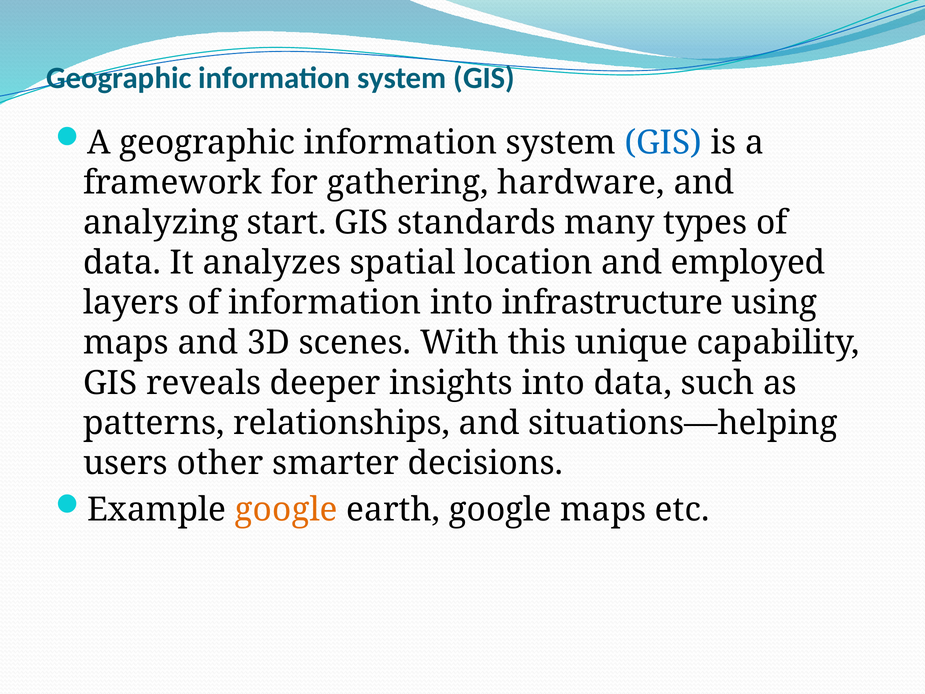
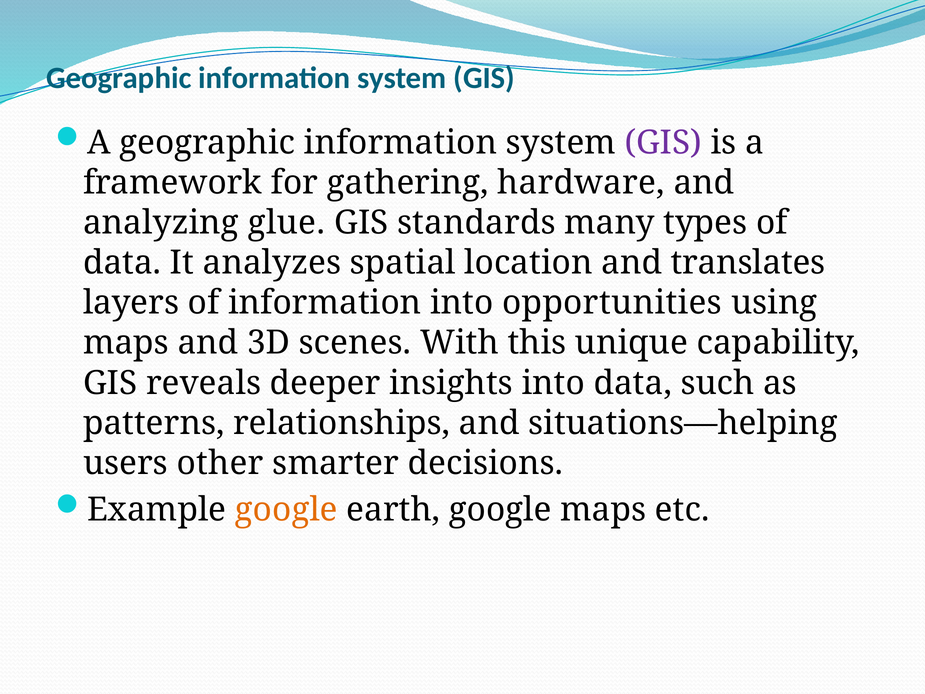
GIS at (663, 143) colour: blue -> purple
start: start -> glue
employed: employed -> translates
infrastructure: infrastructure -> opportunities
